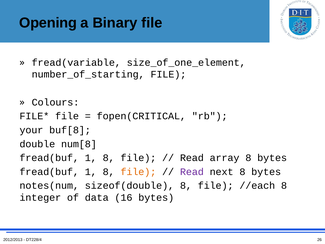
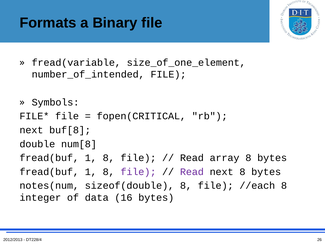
Opening: Opening -> Formats
number_of_starting: number_of_starting -> number_of_intended
Colours: Colours -> Symbols
your at (31, 130): your -> next
file at (138, 172) colour: orange -> purple
